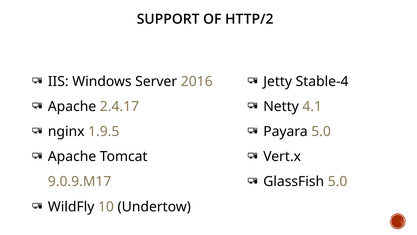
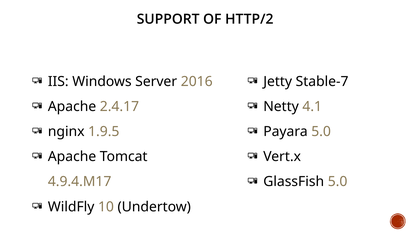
Stable-4: Stable-4 -> Stable-7
9.0.9.M17: 9.0.9.M17 -> 4.9.4.M17
